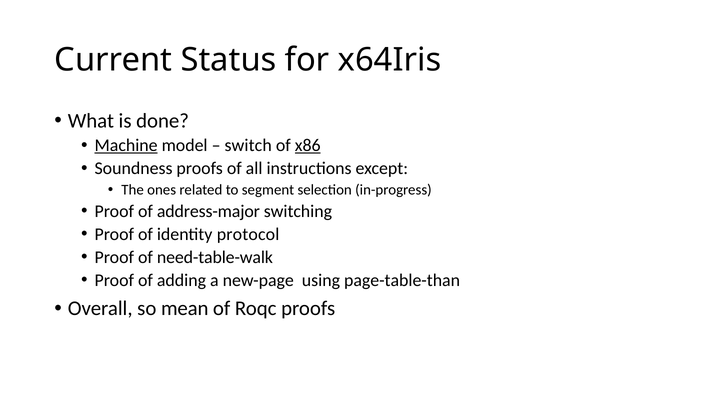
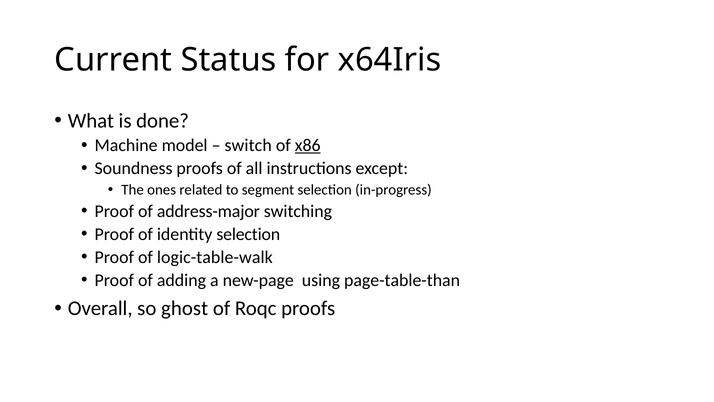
Machine underline: present -> none
identity protocol: protocol -> selection
need-table-walk: need-table-walk -> logic-table-walk
mean: mean -> ghost
